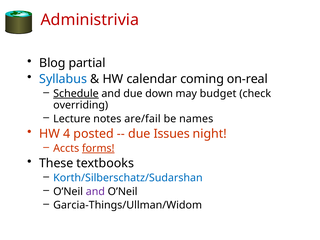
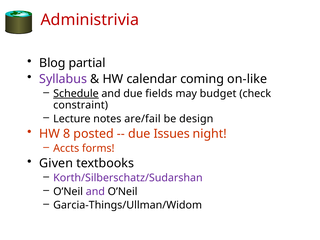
Syllabus colour: blue -> purple
on-real: on-real -> on-like
down: down -> fields
overriding: overriding -> constraint
names: names -> design
4: 4 -> 8
forms underline: present -> none
These: These -> Given
Korth/Silberschatz/Sudarshan colour: blue -> purple
